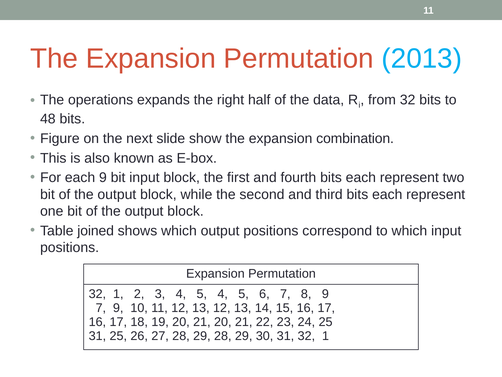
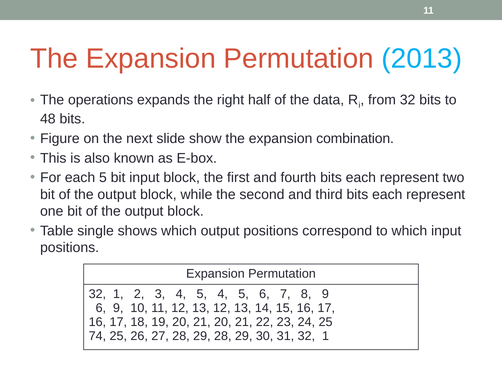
each 9: 9 -> 5
joined: joined -> single
7 at (101, 308): 7 -> 6
31 at (97, 336): 31 -> 74
